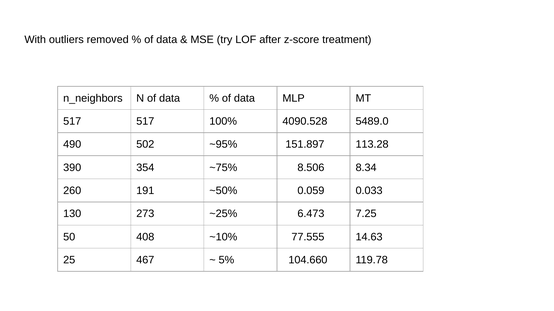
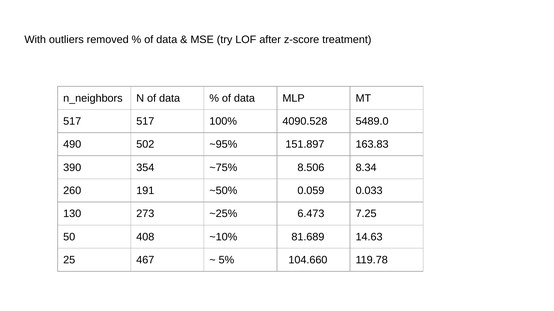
113.28: 113.28 -> 163.83
77.555: 77.555 -> 81.689
